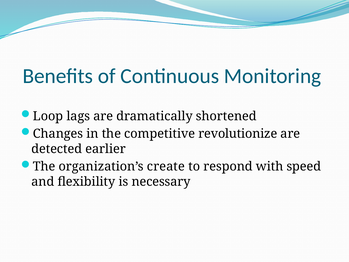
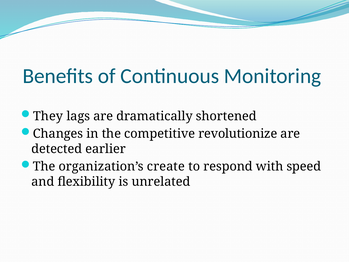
Loop: Loop -> They
necessary: necessary -> unrelated
